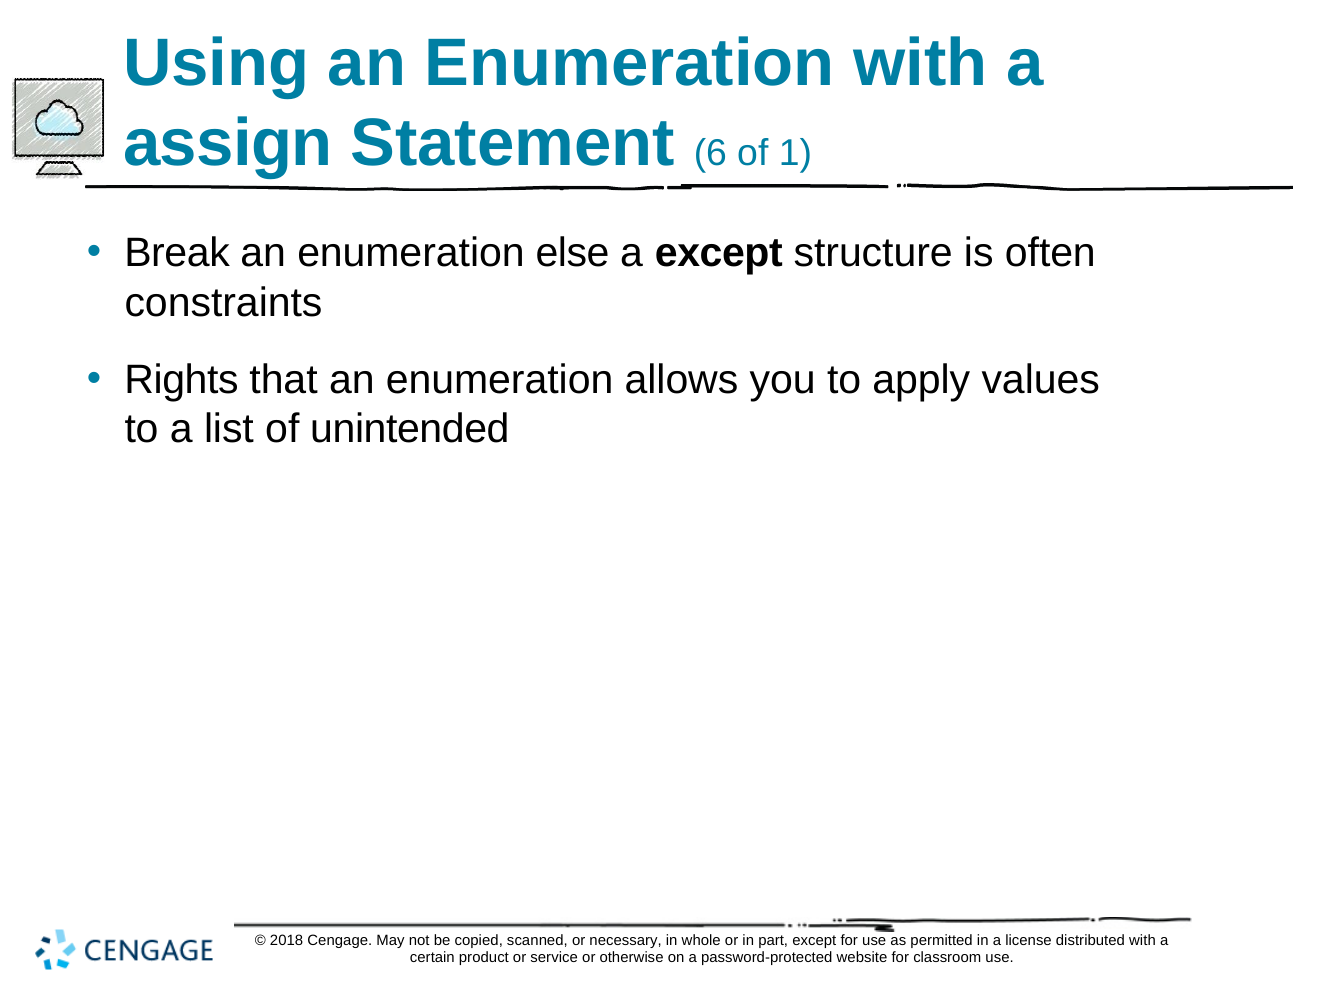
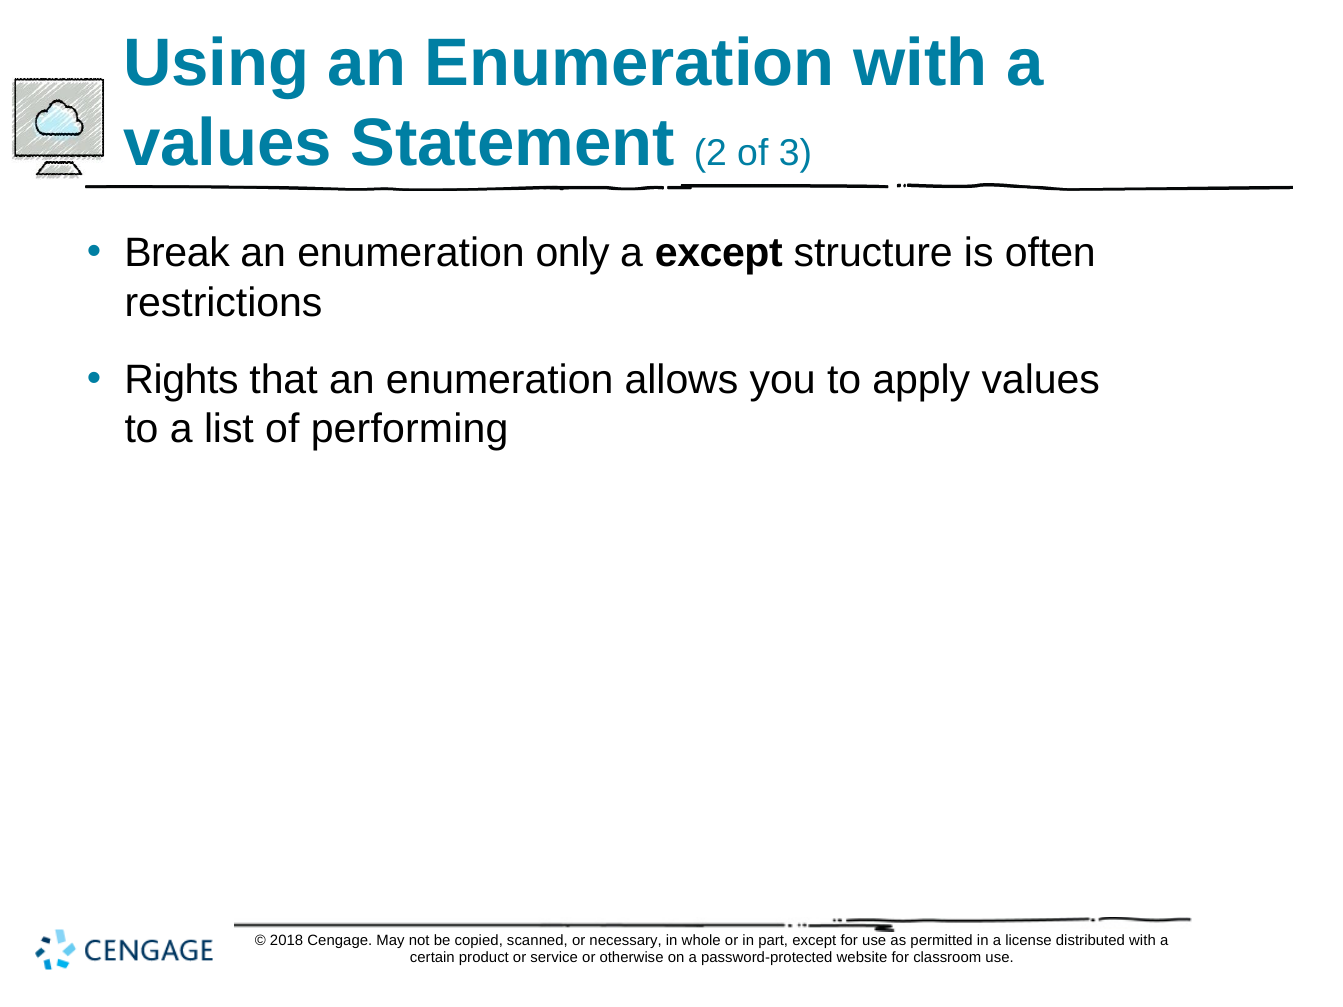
assign at (228, 143): assign -> values
6: 6 -> 2
1: 1 -> 3
else: else -> only
constraints: constraints -> restrictions
unintended: unintended -> performing
